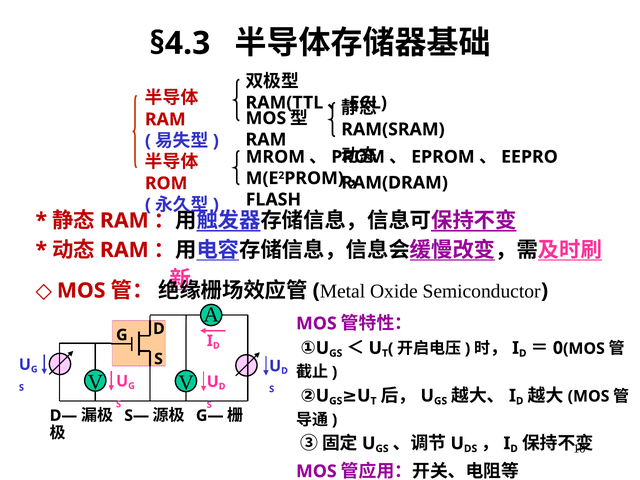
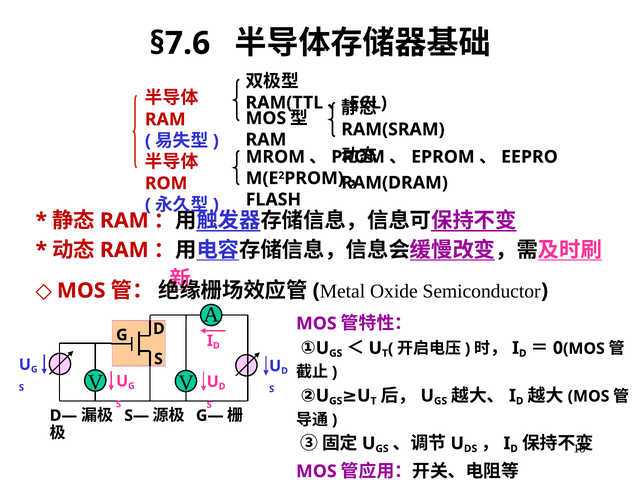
§4.3: §4.3 -> §7.6
